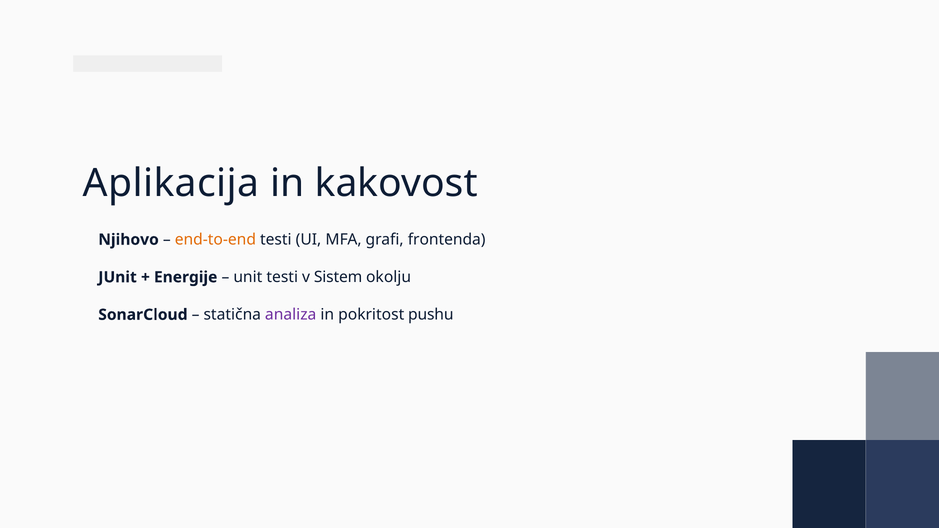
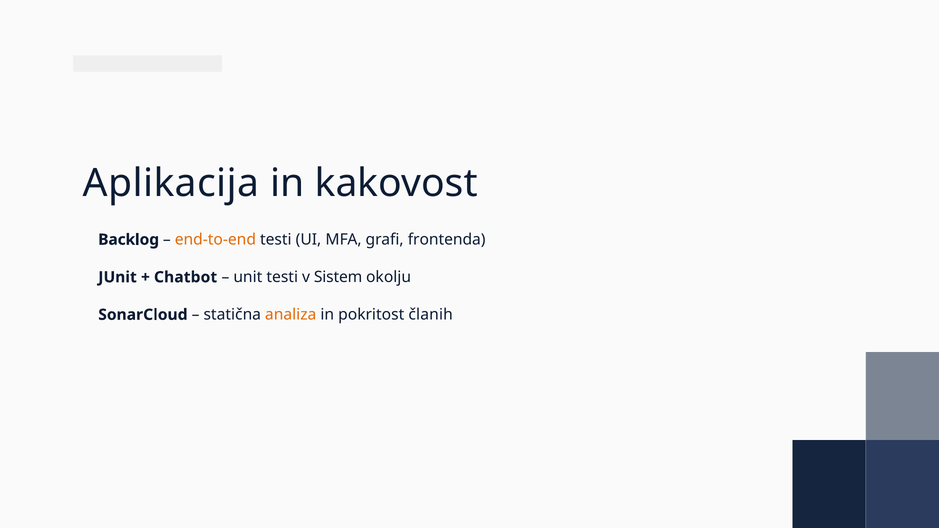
Njihovo: Njihovo -> Backlog
Energije: Energije -> Chatbot
analiza colour: purple -> orange
pushu: pushu -> članih
